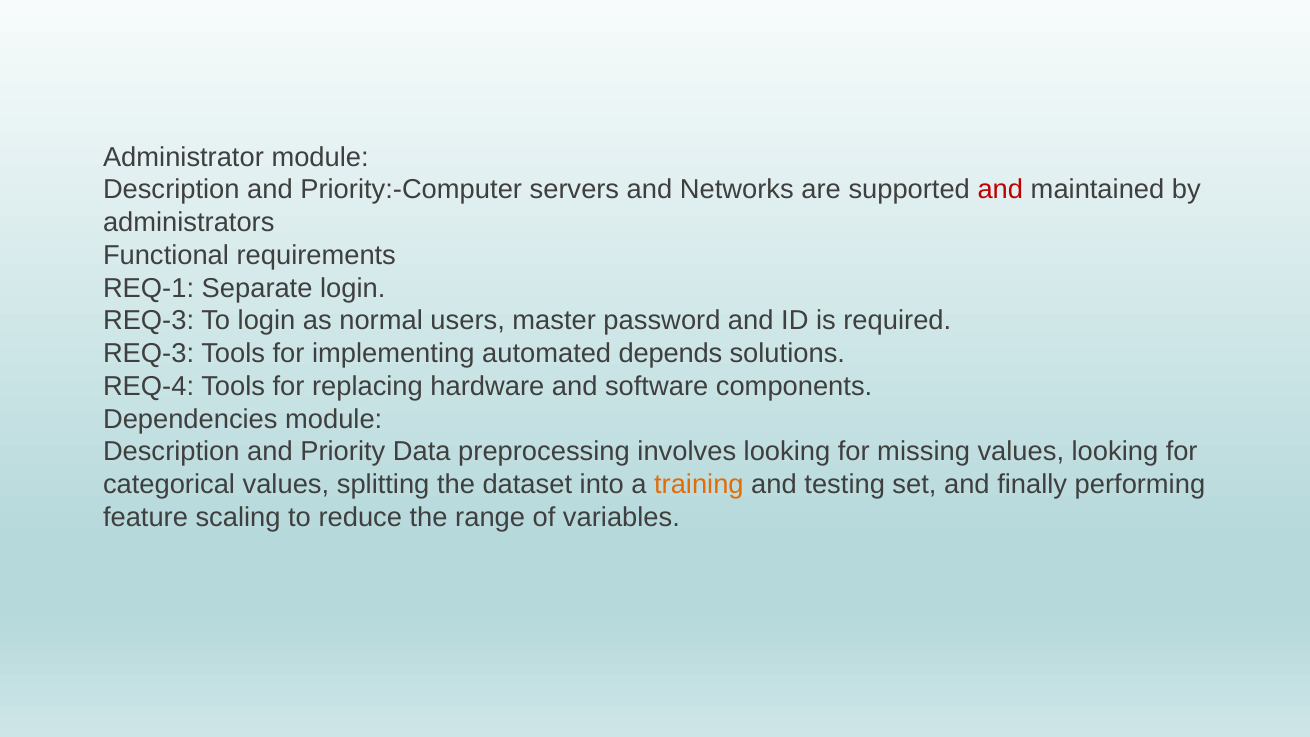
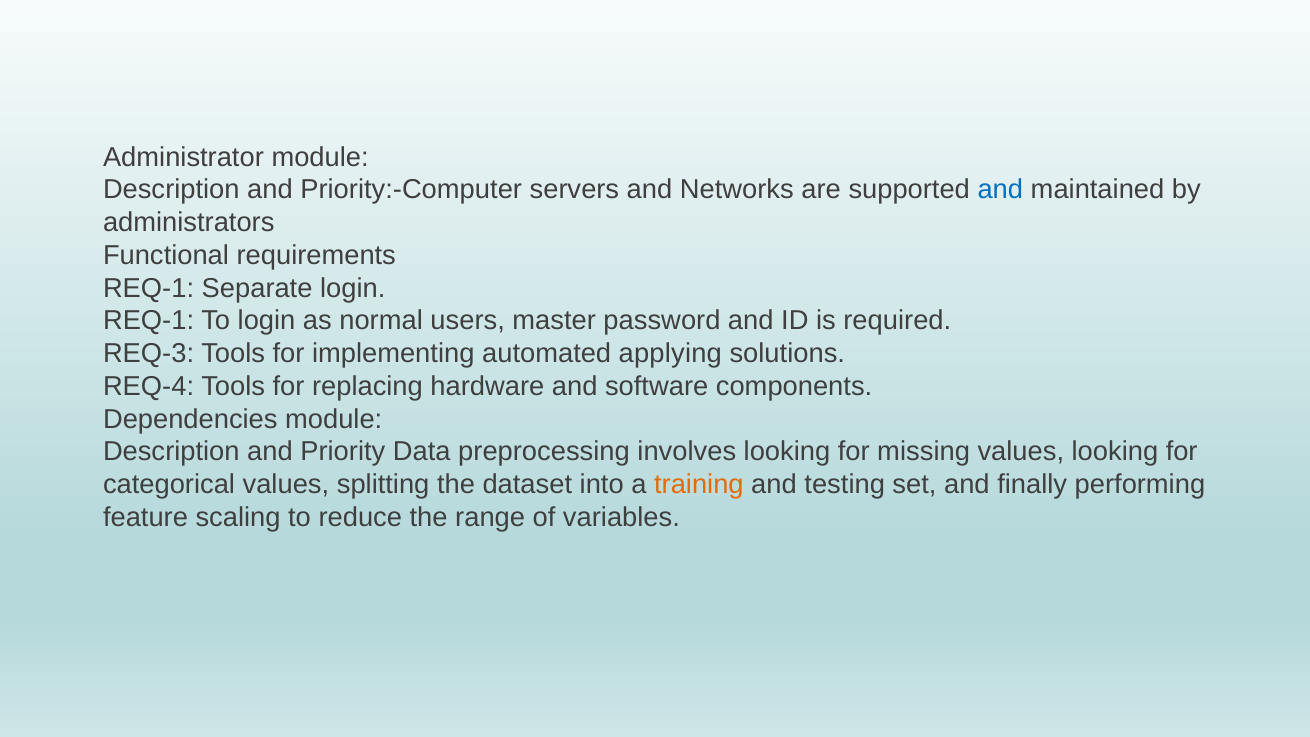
and at (1000, 190) colour: red -> blue
REQ-3 at (149, 321): REQ-3 -> REQ-1
depends: depends -> applying
